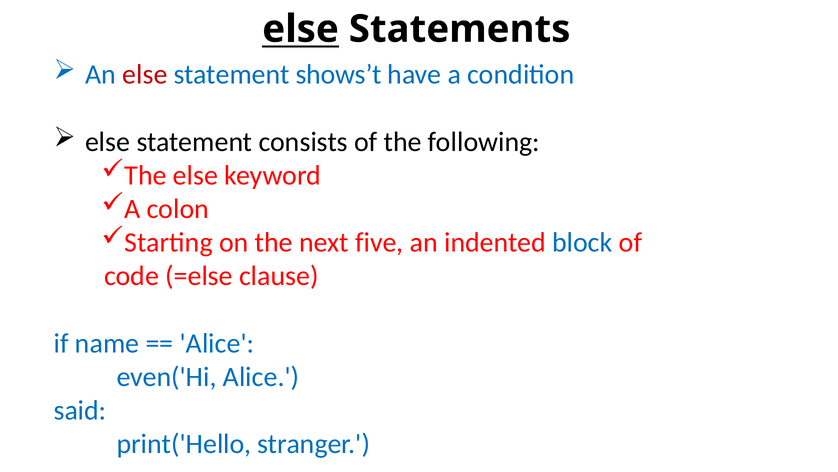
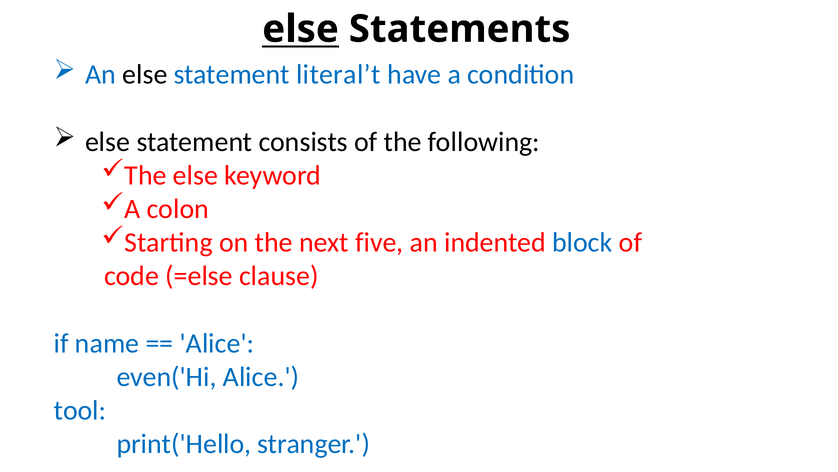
else at (145, 75) colour: red -> black
shows’t: shows’t -> literal’t
said: said -> tool
